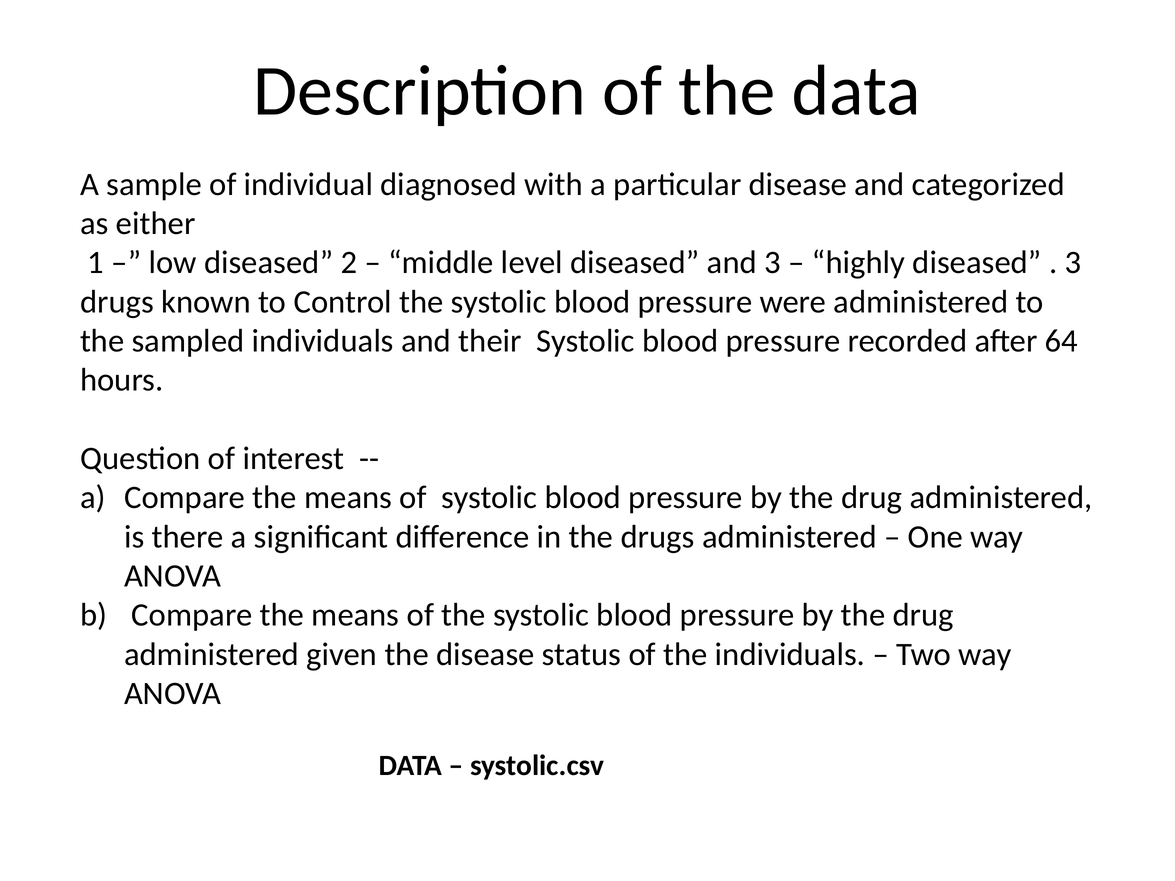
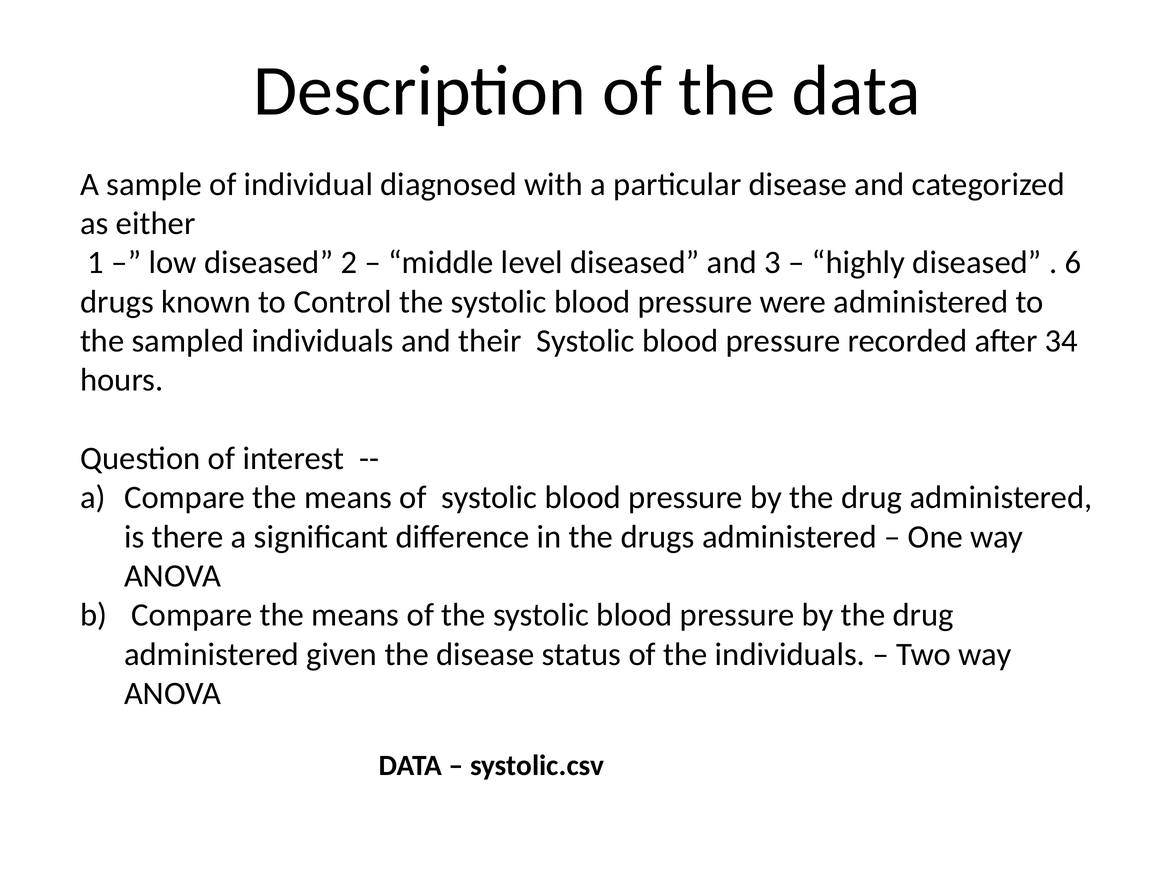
3 at (1073, 263): 3 -> 6
64: 64 -> 34
